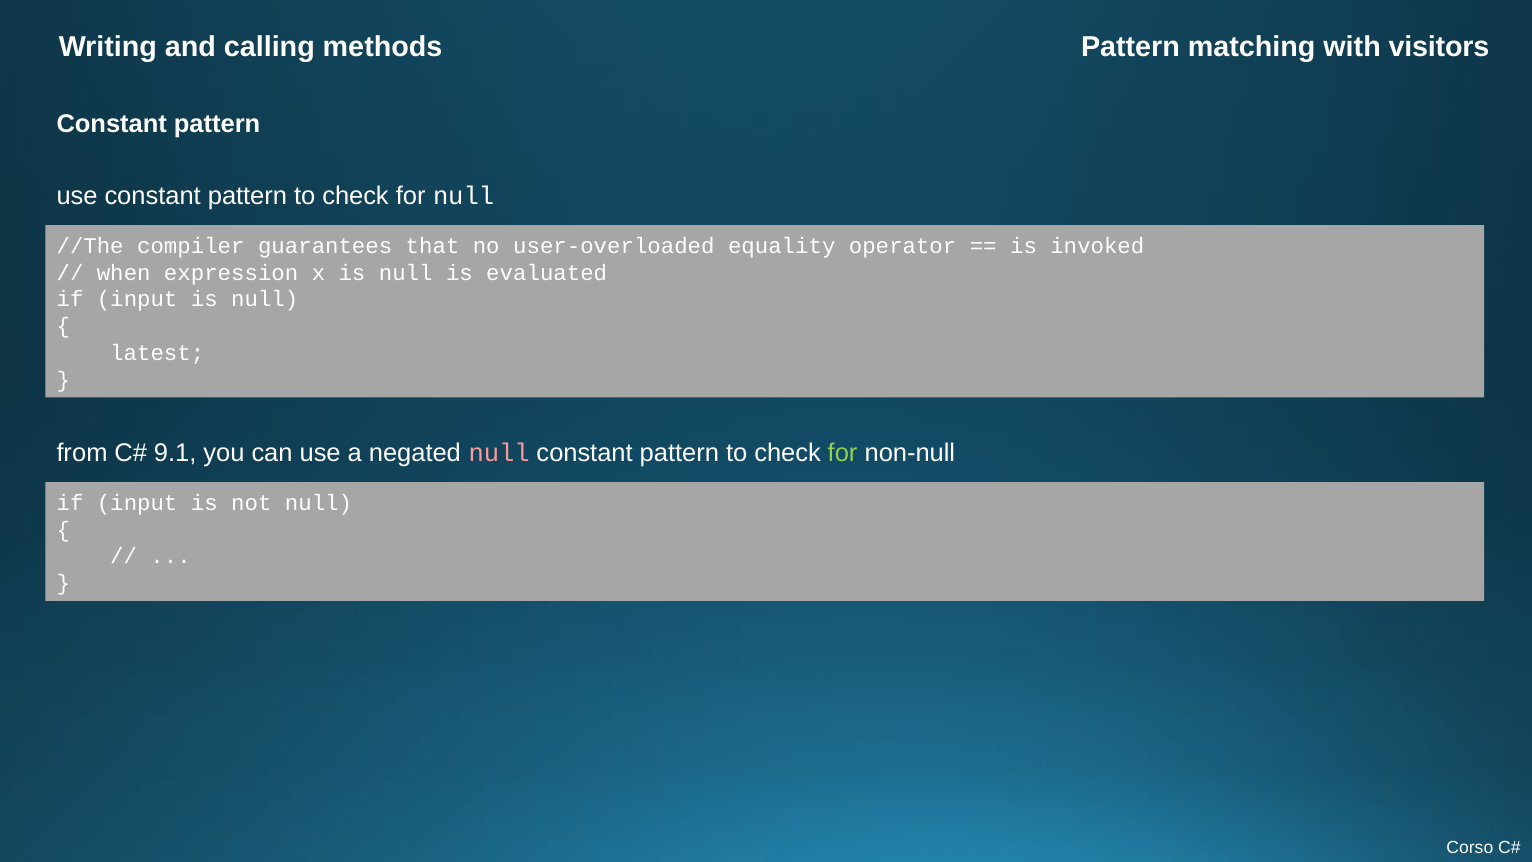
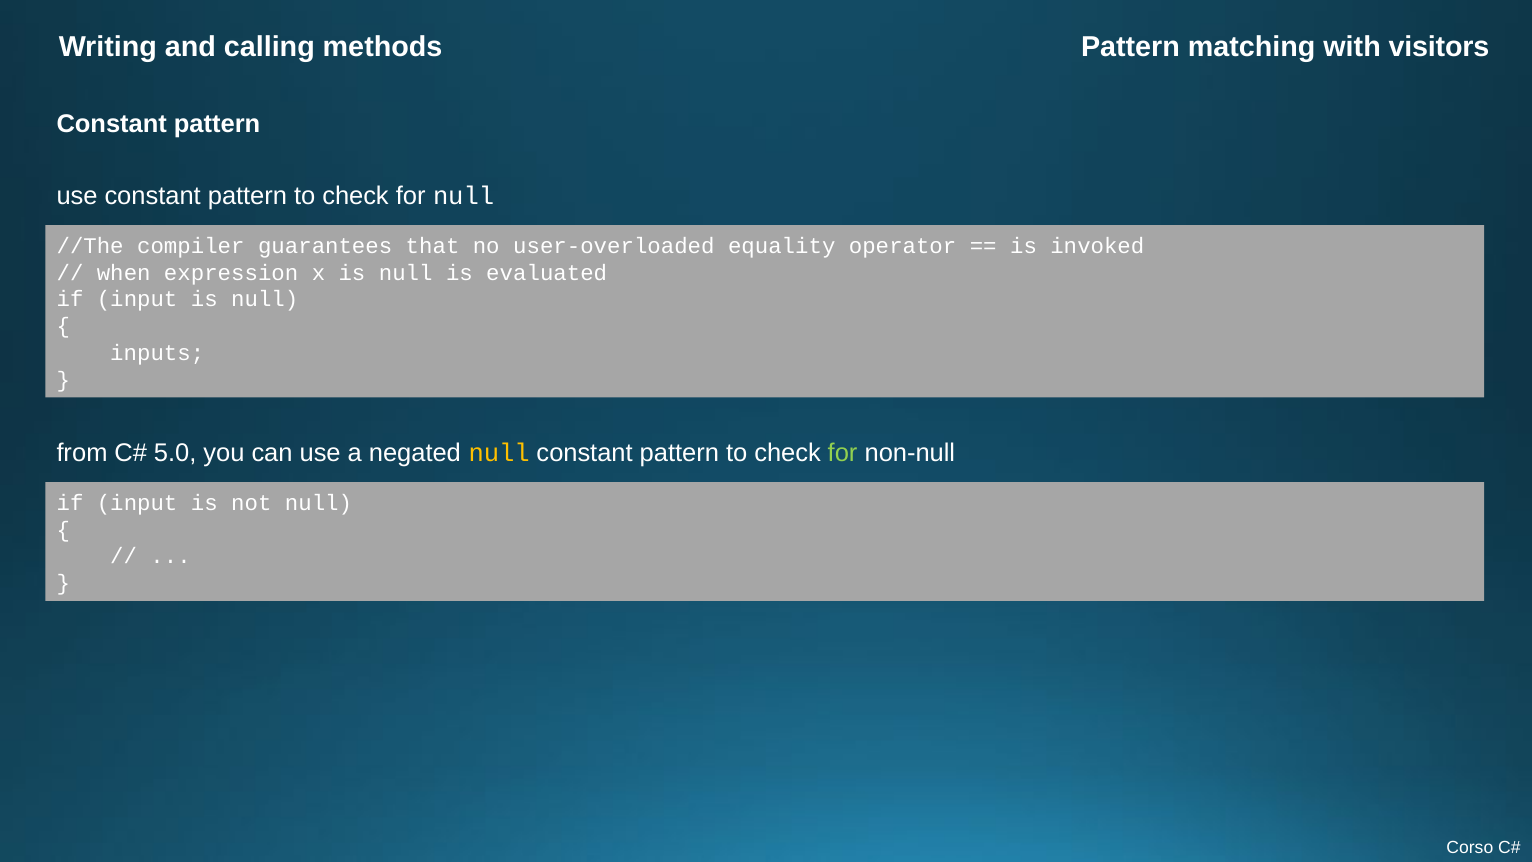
latest: latest -> inputs
9.1: 9.1 -> 5.0
null at (499, 453) colour: pink -> yellow
